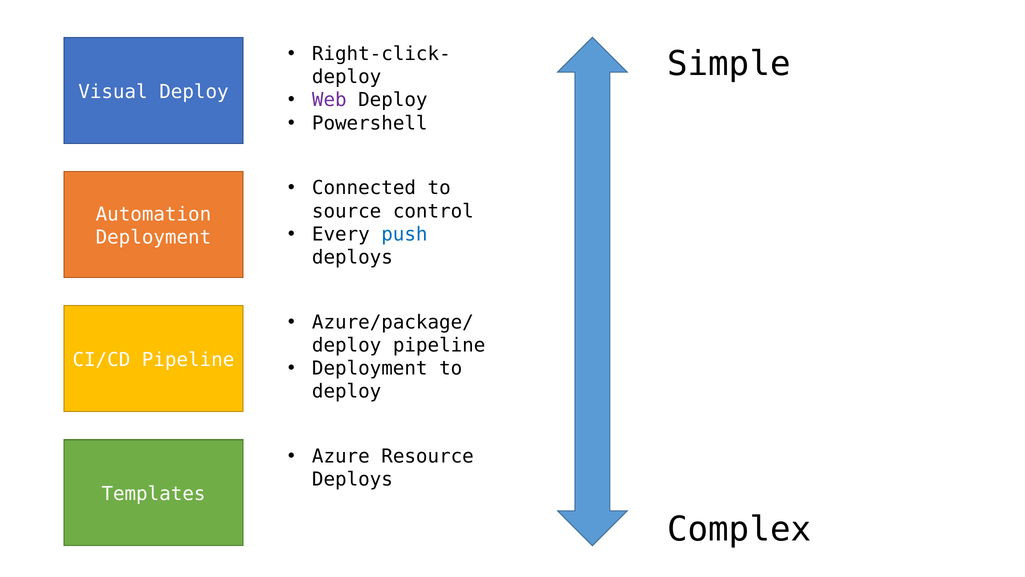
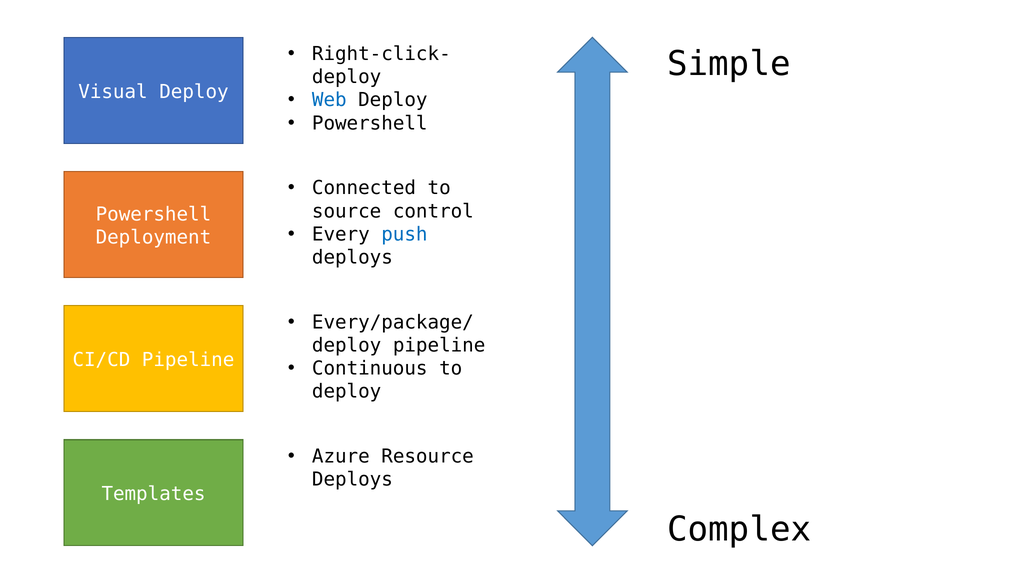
Web colour: purple -> blue
Automation at (153, 214): Automation -> Powershell
Azure/package/: Azure/package/ -> Every/package/
Deployment at (370, 368): Deployment -> Continuous
